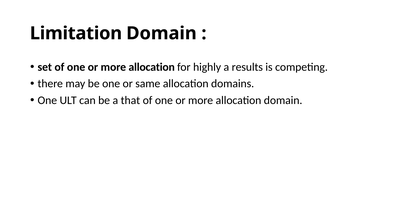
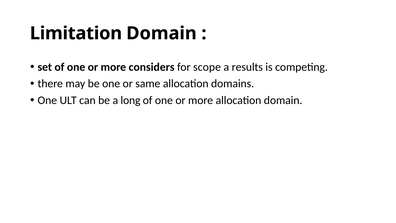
allocation at (152, 67): allocation -> considers
highly: highly -> scope
that: that -> long
